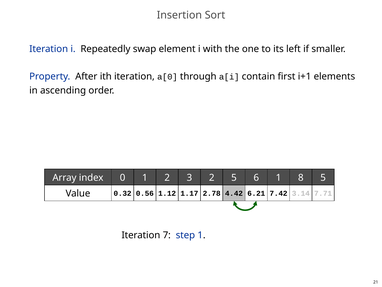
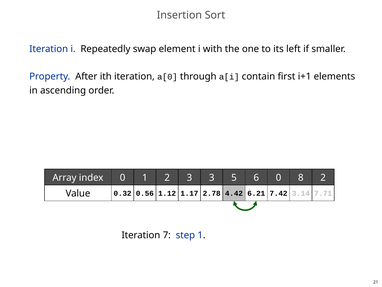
3 2: 2 -> 3
6 1: 1 -> 0
8 5: 5 -> 2
